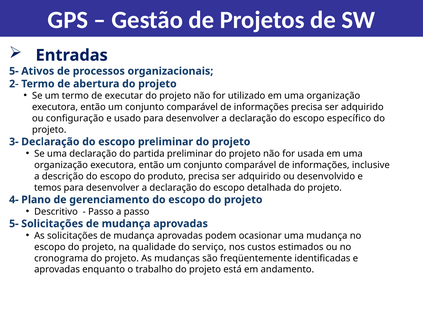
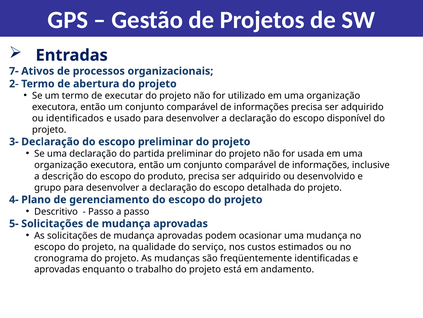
5- at (14, 71): 5- -> 7-
configuração: configuração -> identificados
específico: específico -> disponível
temos: temos -> grupo
